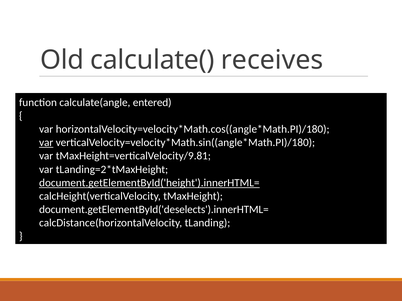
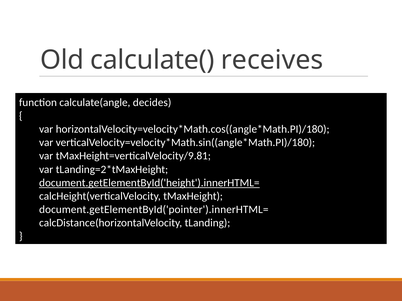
entered: entered -> decides
var at (46, 143) underline: present -> none
document.getElementById('deselects').innerHTML=: document.getElementById('deselects').innerHTML= -> document.getElementById('pointer').innerHTML=
